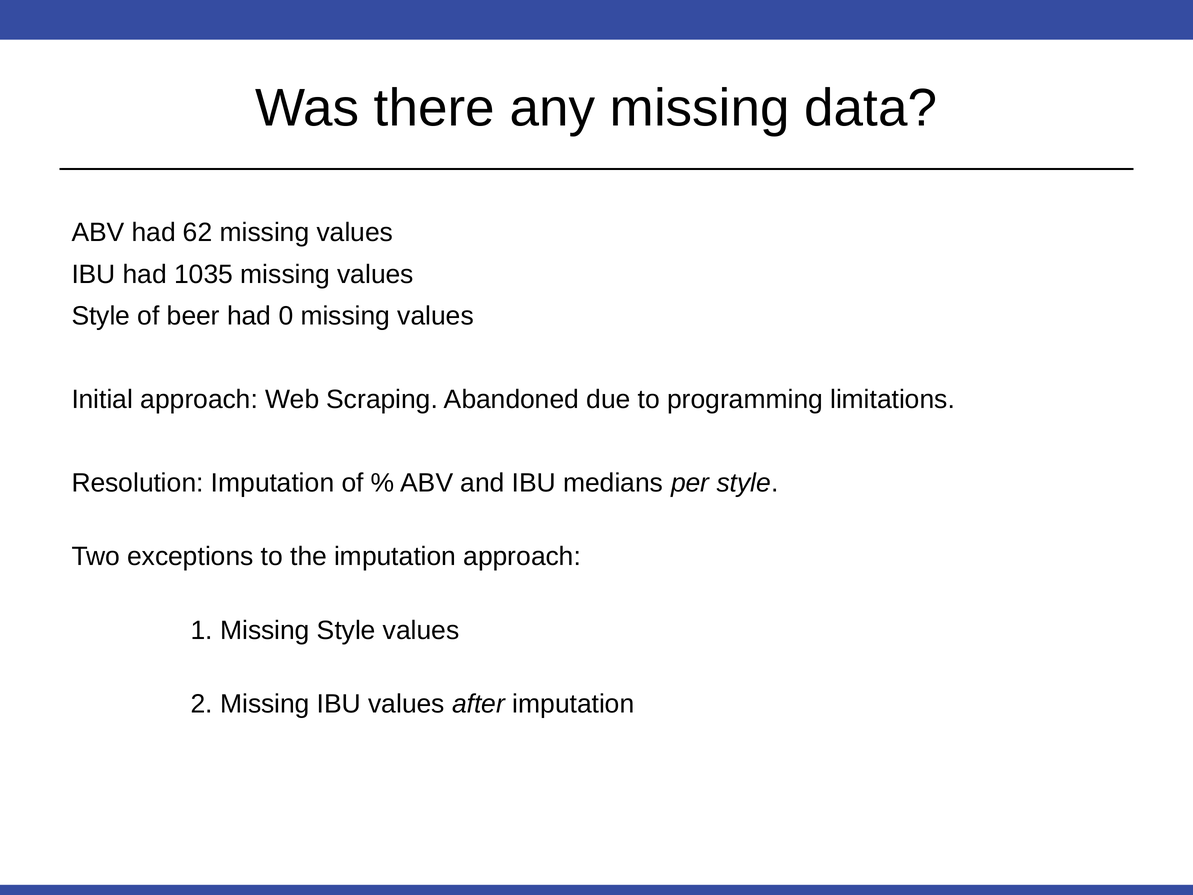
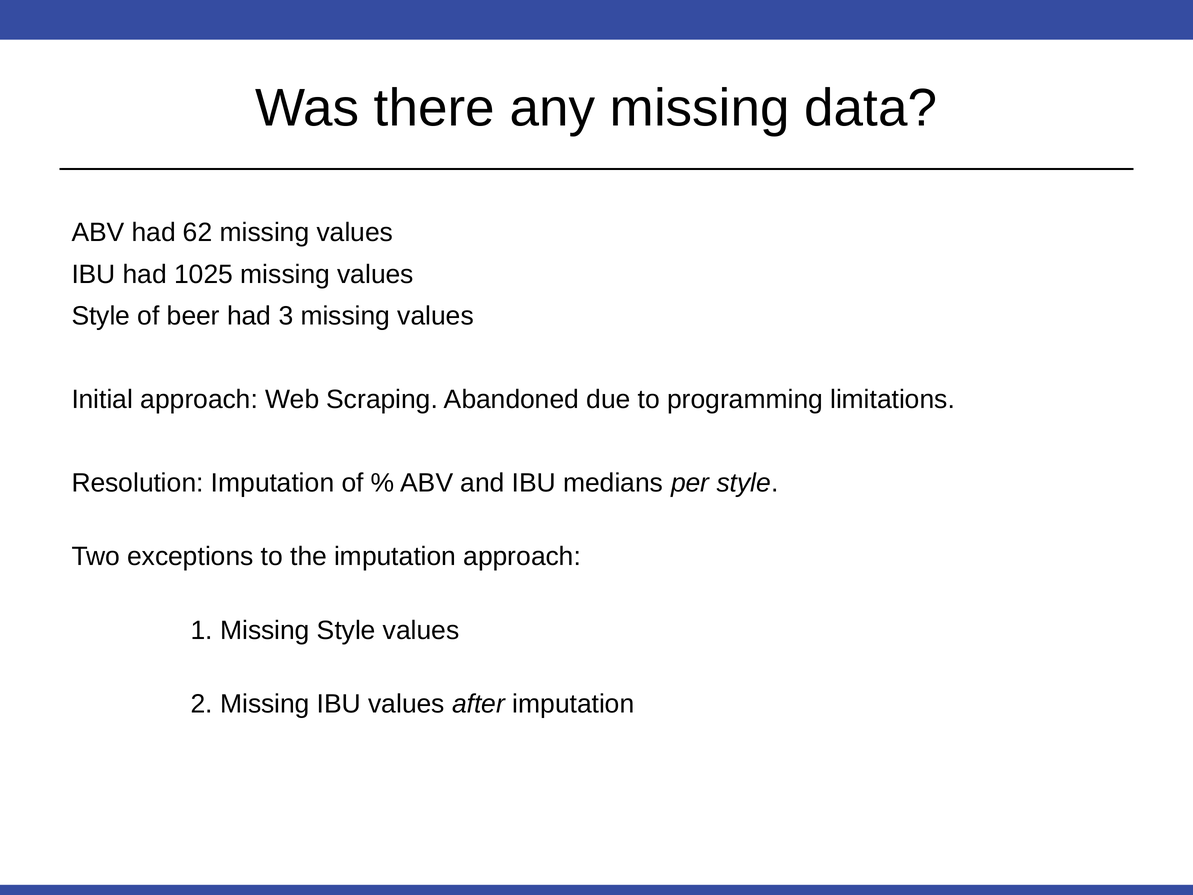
1035: 1035 -> 1025
0: 0 -> 3
